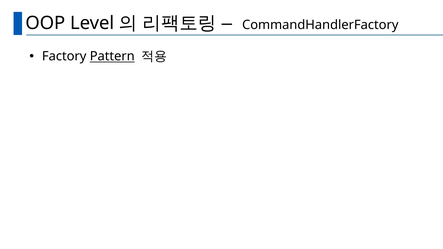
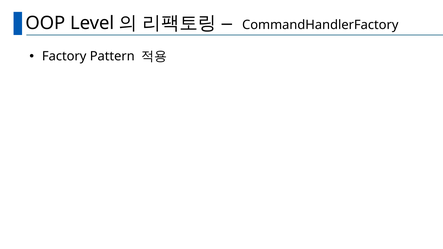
Pattern underline: present -> none
